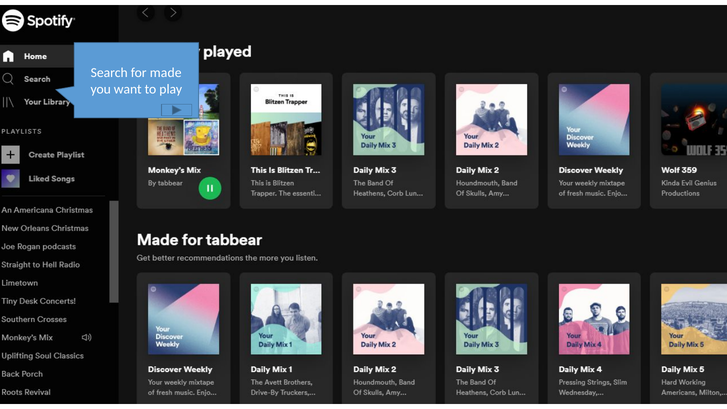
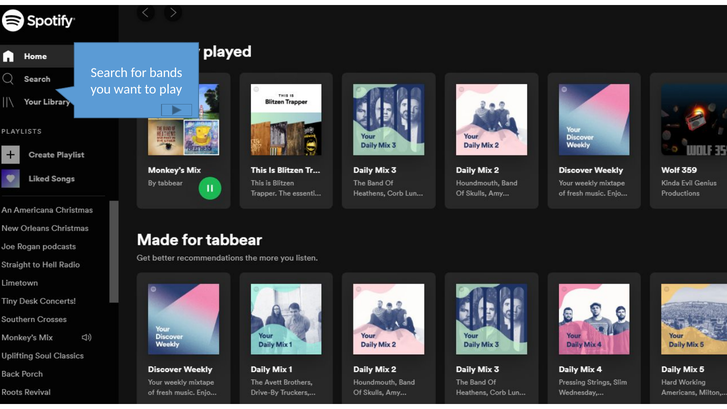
made: made -> bands
